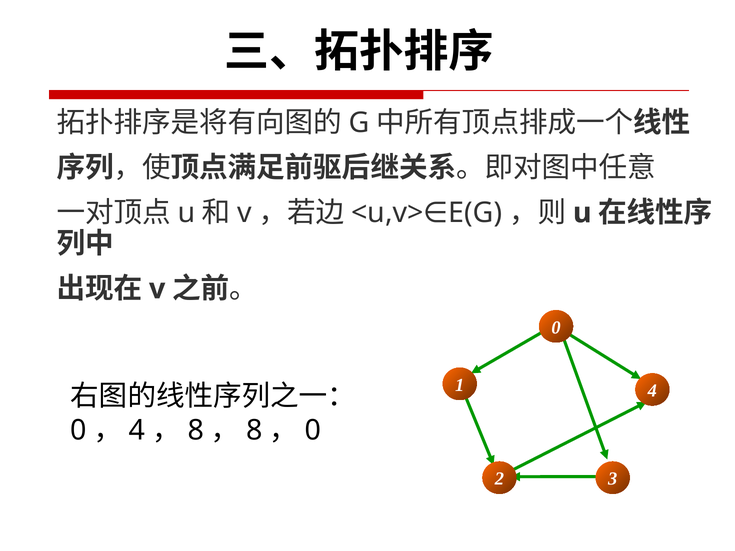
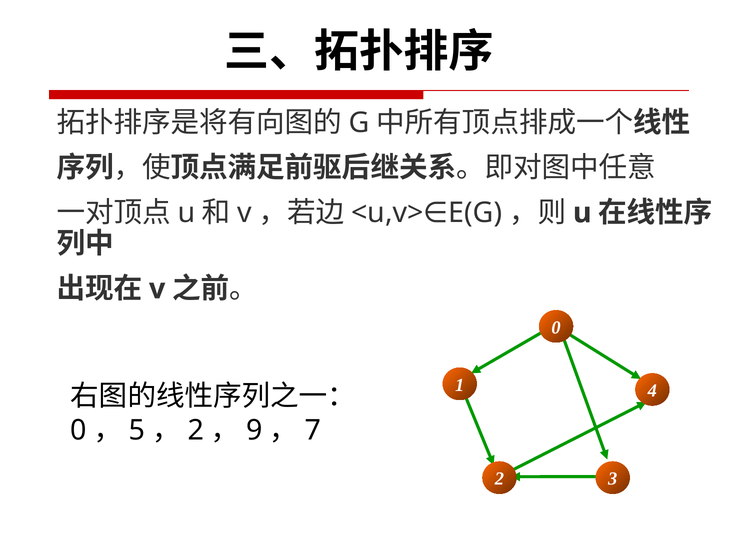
4 at (137, 431): 4 -> 5
8 at (196, 431): 8 -> 2
8 at (254, 431): 8 -> 9
0 at (313, 431): 0 -> 7
